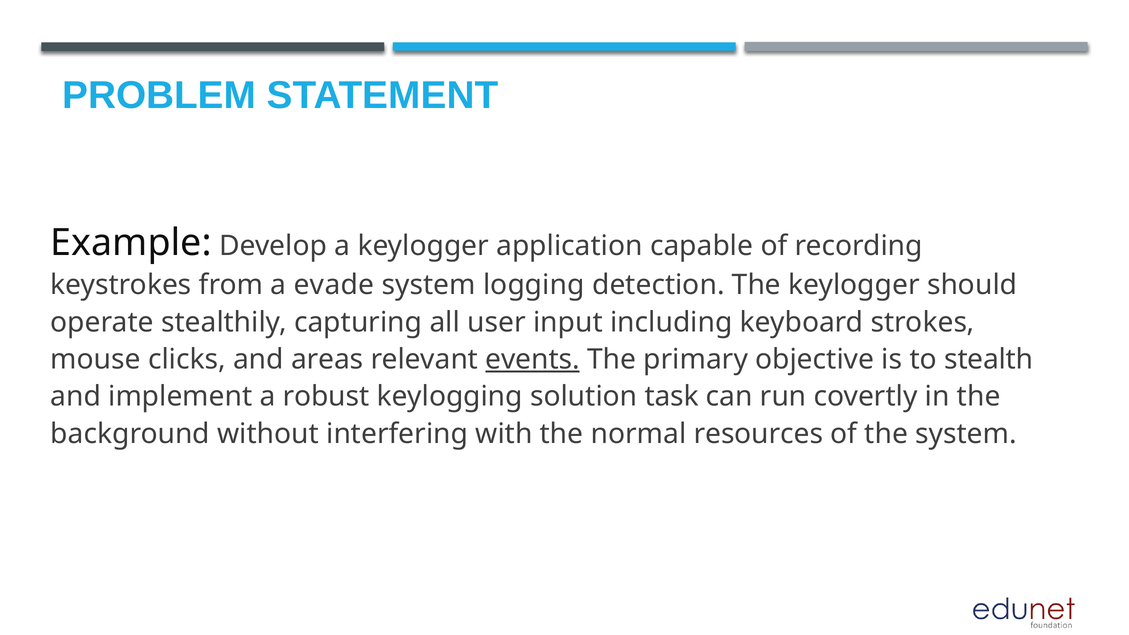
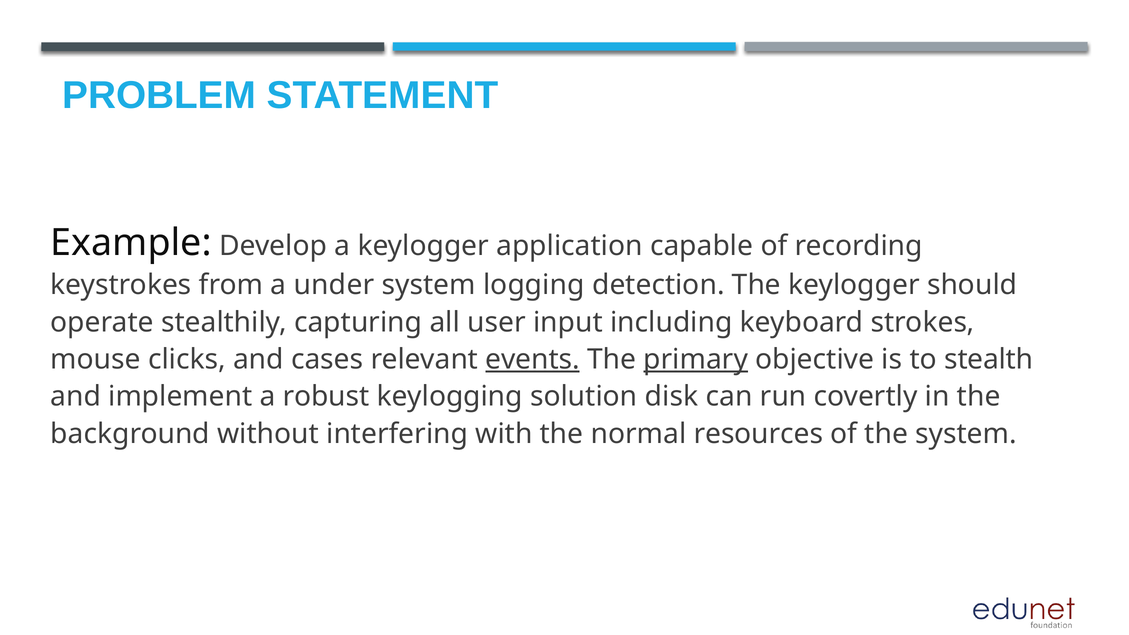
evade: evade -> under
areas: areas -> cases
primary underline: none -> present
task: task -> disk
